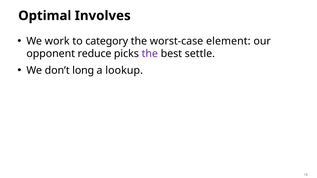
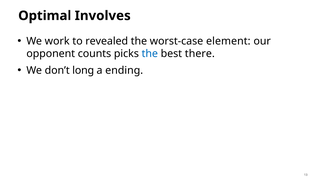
category: category -> revealed
reduce: reduce -> counts
the at (150, 54) colour: purple -> blue
settle: settle -> there
lookup: lookup -> ending
